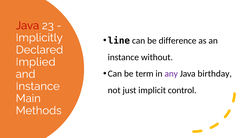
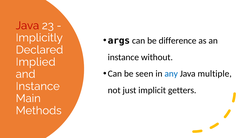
line: line -> args
term: term -> seen
any colour: purple -> blue
birthday: birthday -> multiple
control: control -> getters
